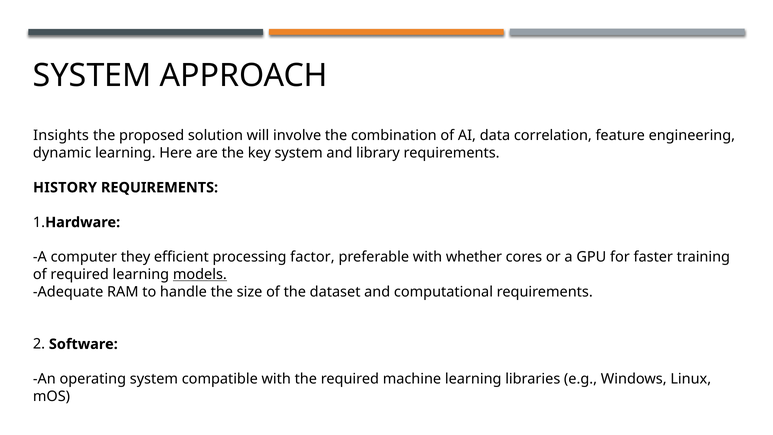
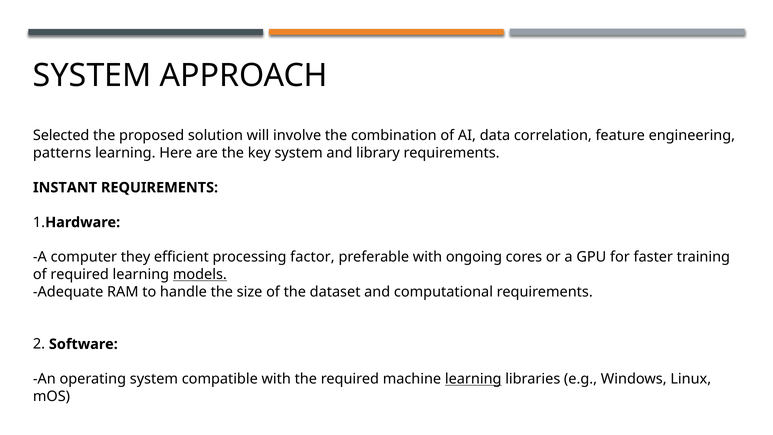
Insights: Insights -> Selected
dynamic: dynamic -> patterns
HISTORY: HISTORY -> INSTANT
whether: whether -> ongoing
learning at (473, 379) underline: none -> present
